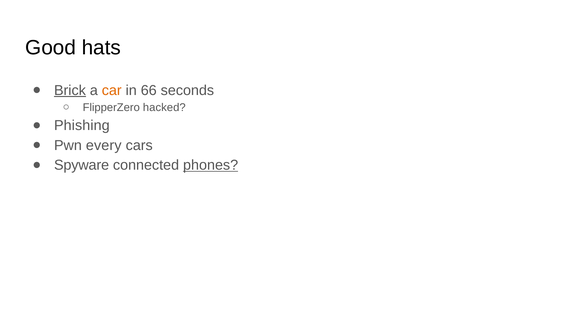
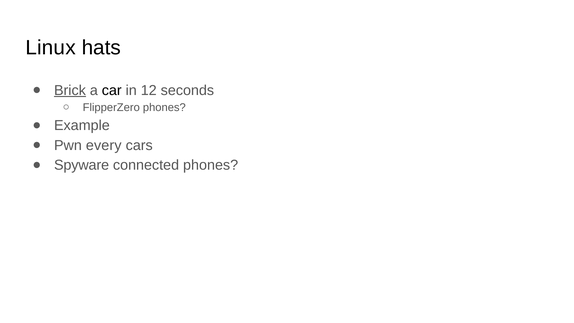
Good: Good -> Linux
car colour: orange -> black
66: 66 -> 12
FlipperZero hacked: hacked -> phones
Phishing: Phishing -> Example
phones at (211, 165) underline: present -> none
